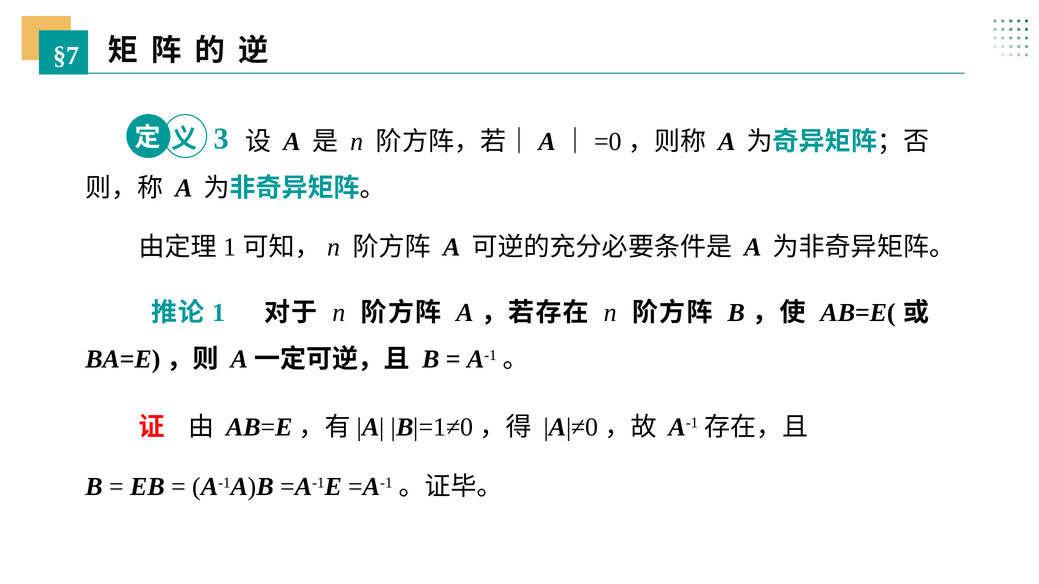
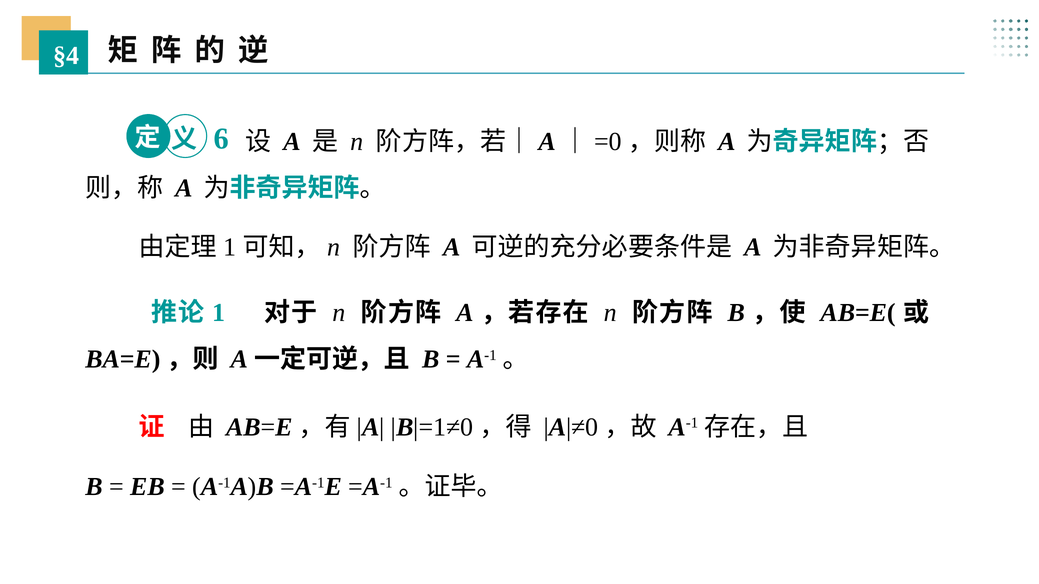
§7: §7 -> §4
3: 3 -> 6
